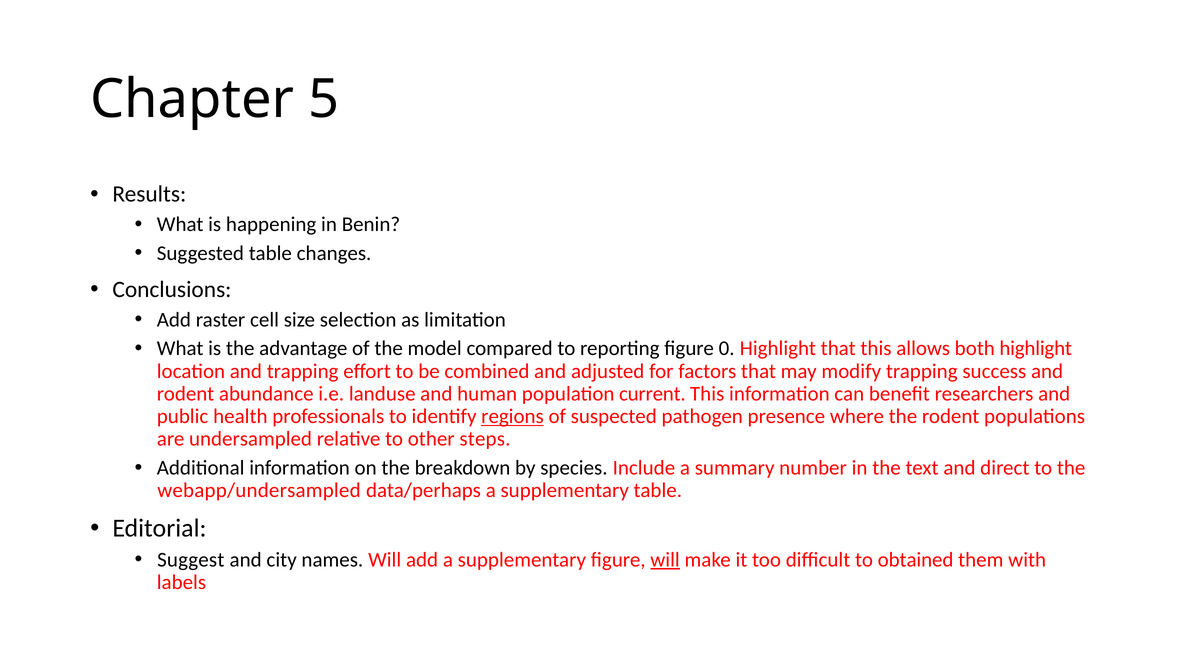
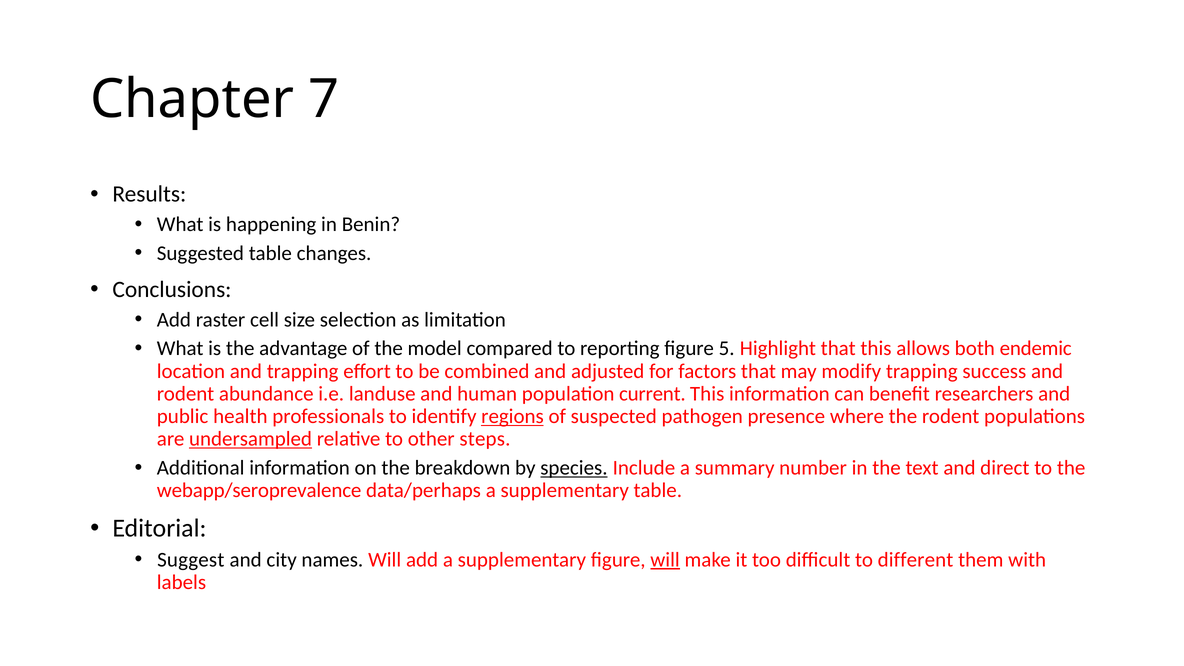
5: 5 -> 7
0: 0 -> 5
both highlight: highlight -> endemic
undersampled underline: none -> present
species underline: none -> present
webapp/undersampled: webapp/undersampled -> webapp/seroprevalence
obtained: obtained -> different
